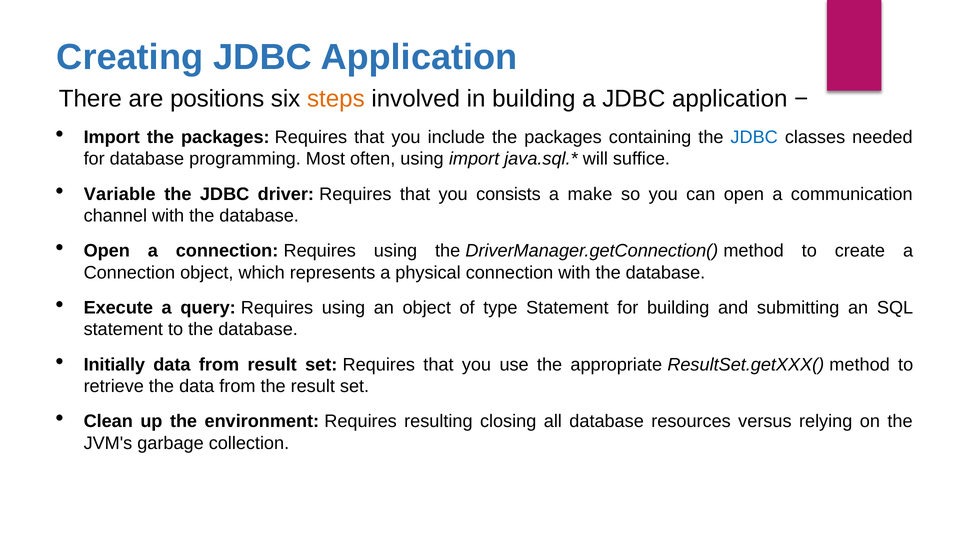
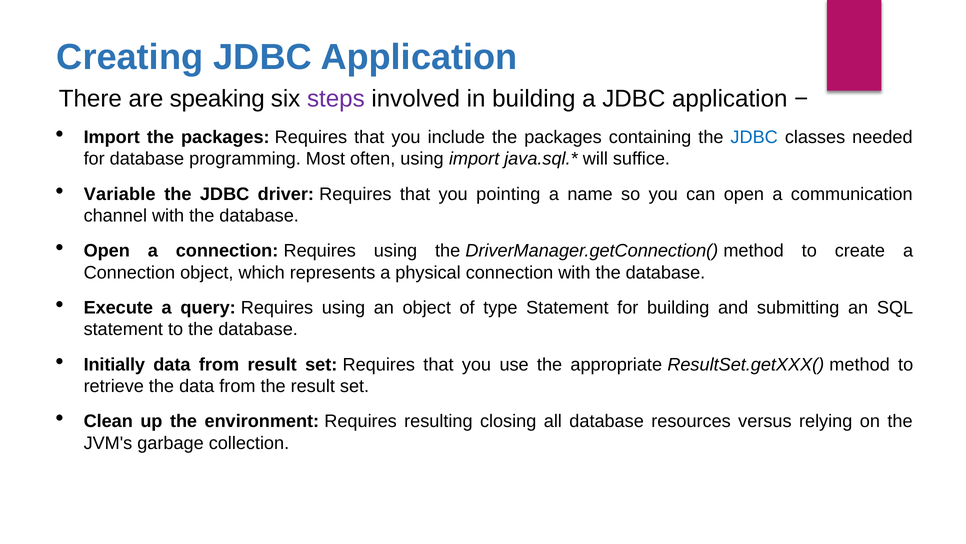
positions: positions -> speaking
steps colour: orange -> purple
consists: consists -> pointing
make: make -> name
